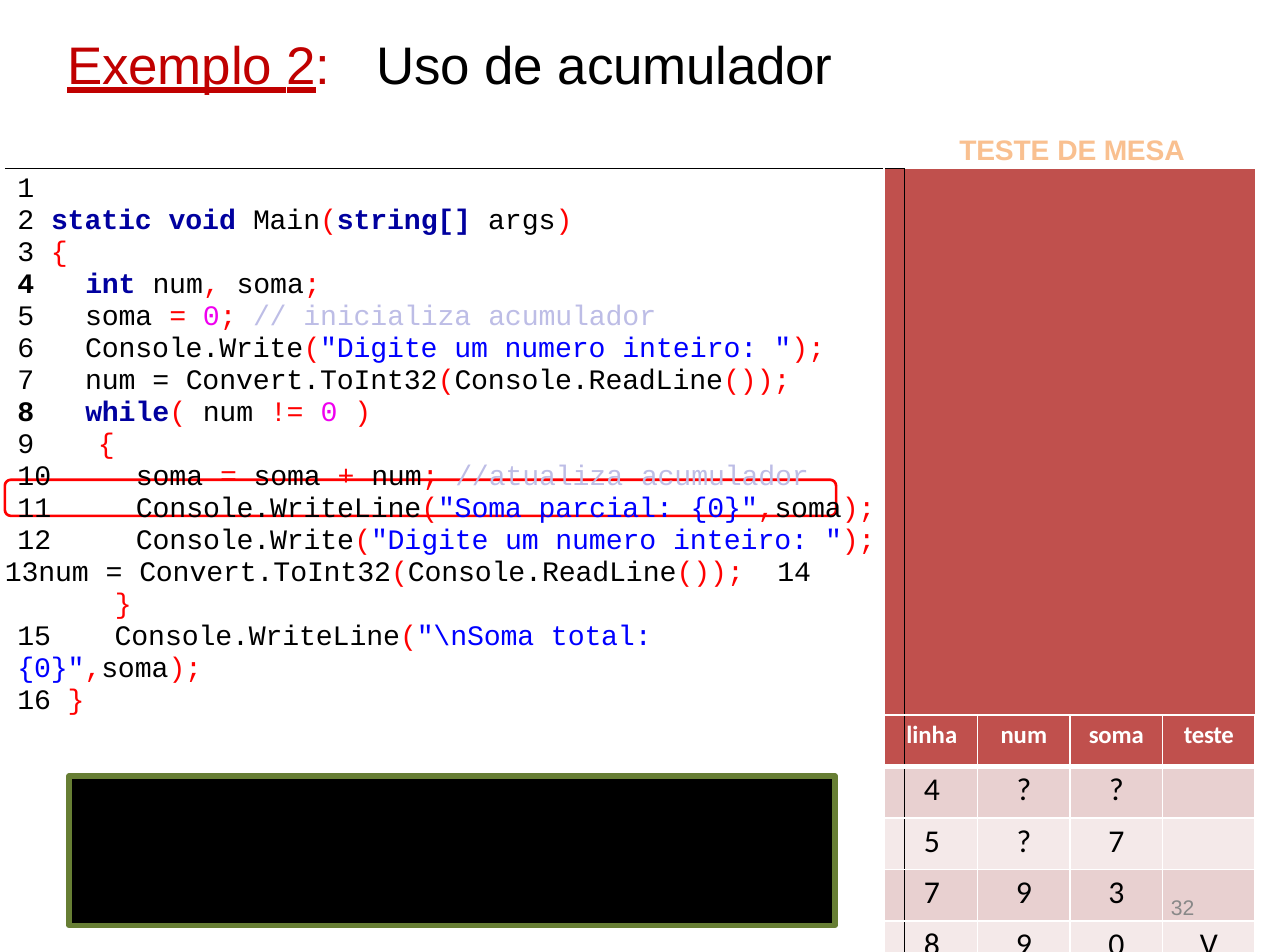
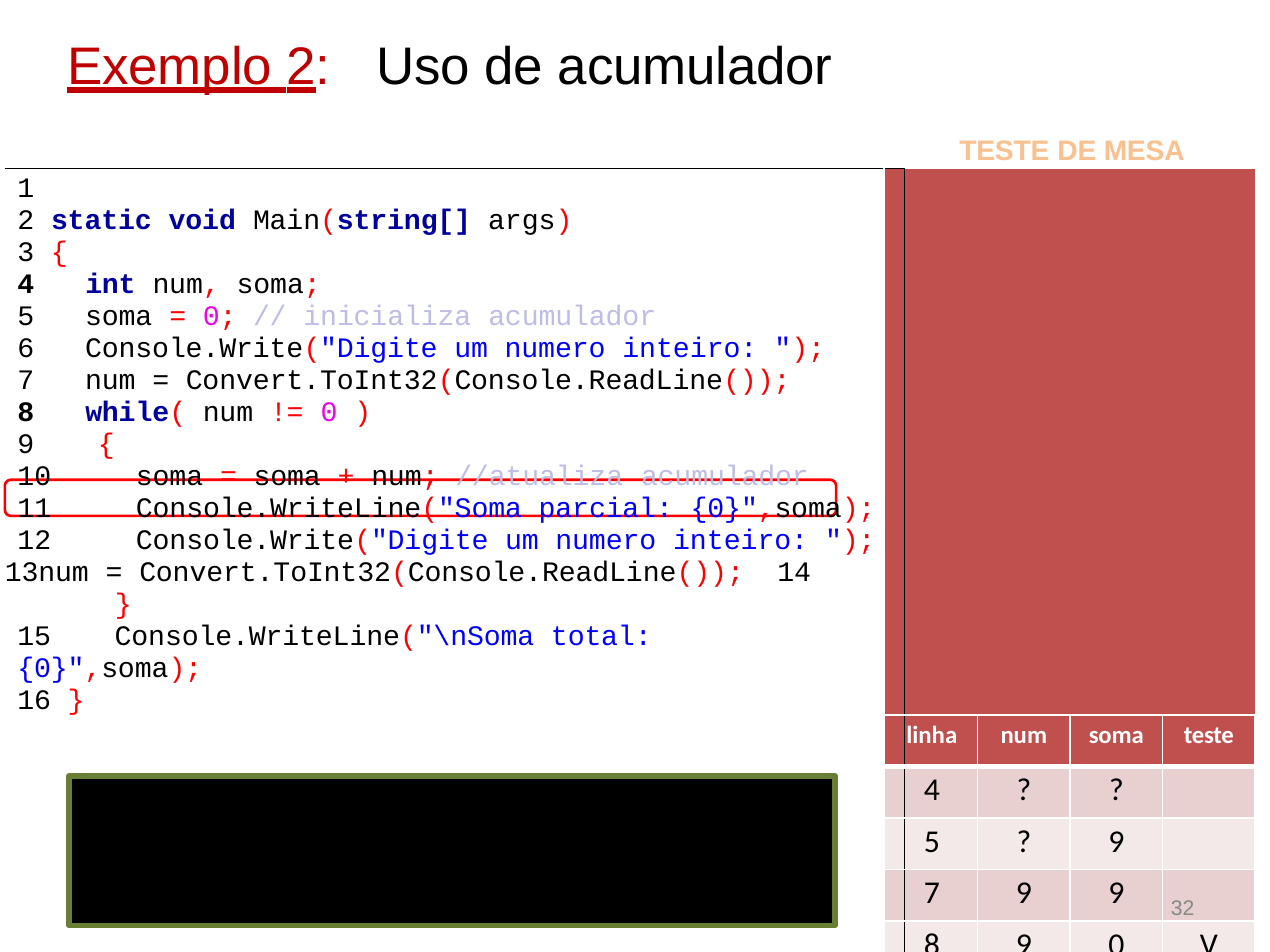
7 at (1116, 842): 7 -> 9
7 9 3: 3 -> 9
